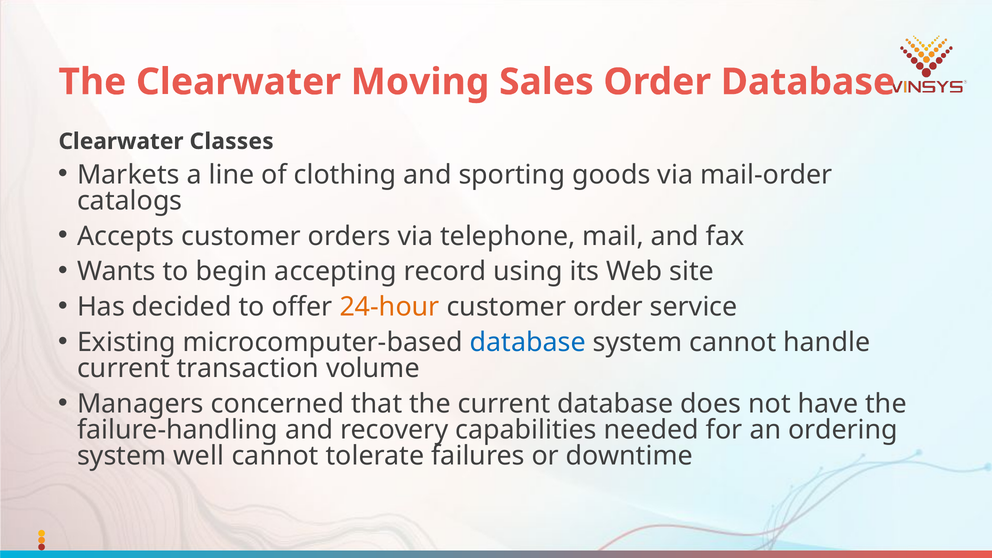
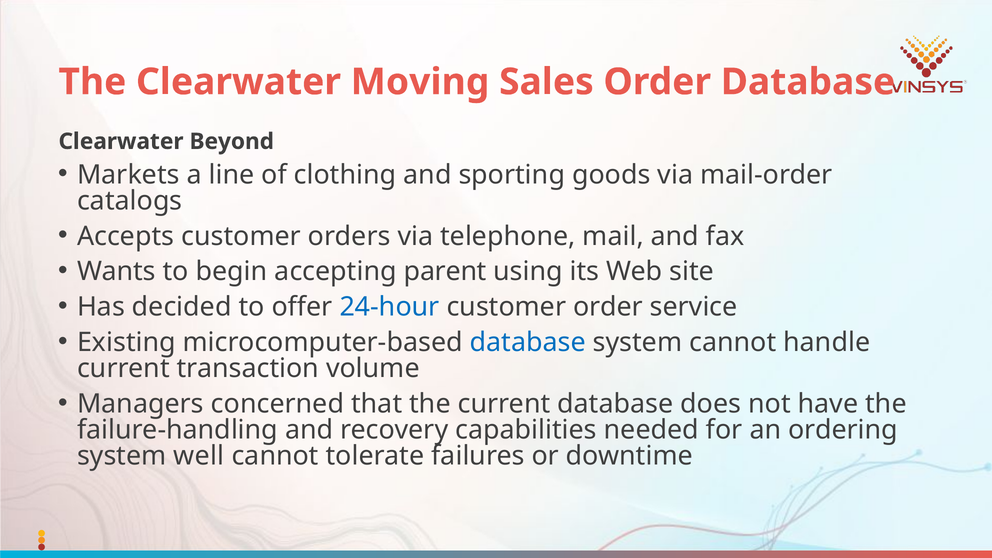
Classes: Classes -> Beyond
record: record -> parent
24-hour colour: orange -> blue
